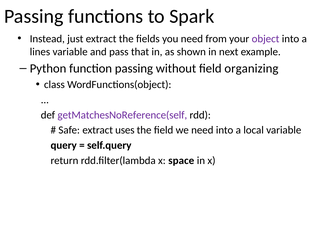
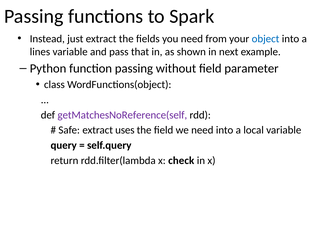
object colour: purple -> blue
organizing: organizing -> parameter
space: space -> check
